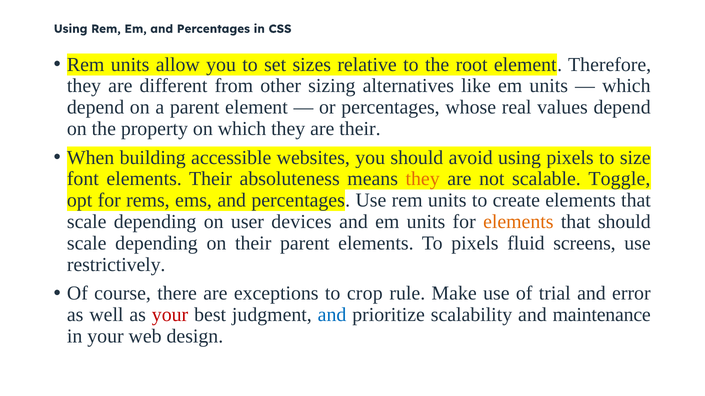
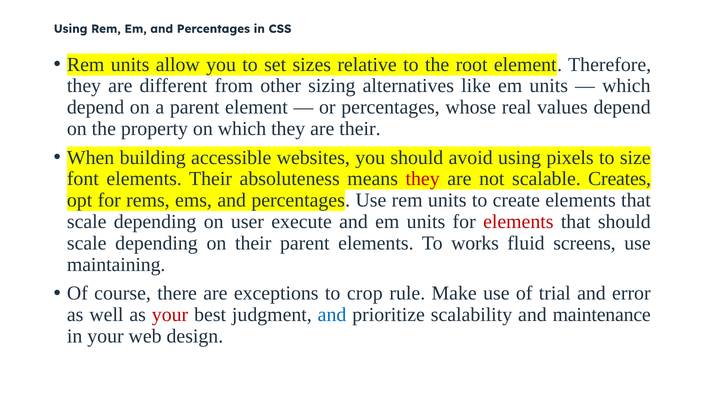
they at (423, 179) colour: orange -> red
Toggle: Toggle -> Creates
devices: devices -> execute
elements at (518, 222) colour: orange -> red
To pixels: pixels -> works
restrictively: restrictively -> maintaining
